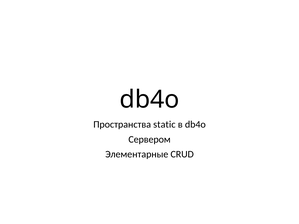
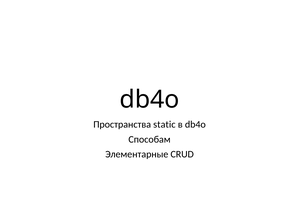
Сервером: Сервером -> Способам
